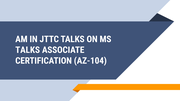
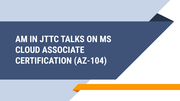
TALKS at (28, 50): TALKS -> CLOUD
